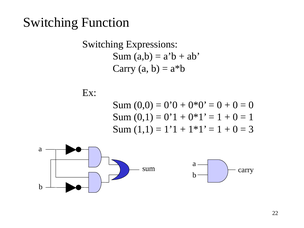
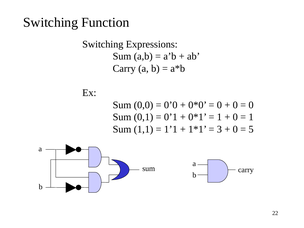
1 at (219, 129): 1 -> 3
3: 3 -> 5
